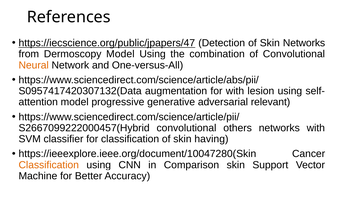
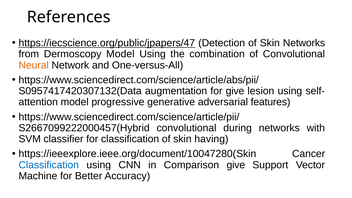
for with: with -> give
relevant: relevant -> features
others: others -> during
Classification at (49, 165) colour: orange -> blue
Comparison skin: skin -> give
